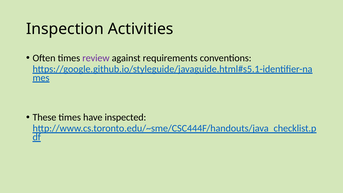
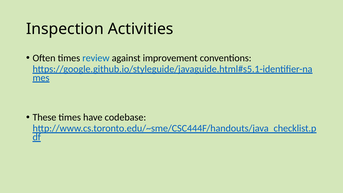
review colour: purple -> blue
requirements: requirements -> improvement
inspected: inspected -> codebase
